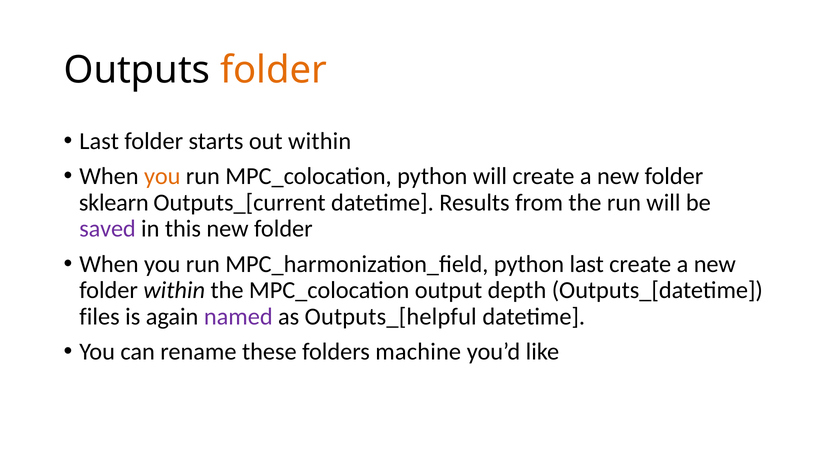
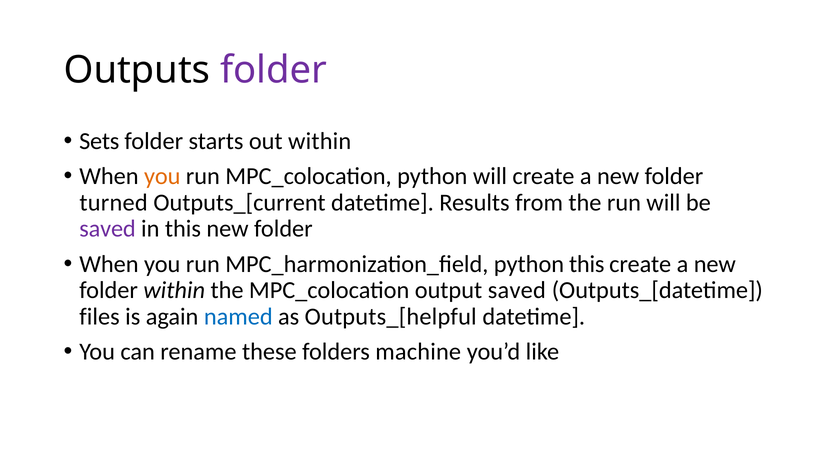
folder at (274, 70) colour: orange -> purple
Last at (99, 141): Last -> Sets
sklearn: sklearn -> turned
python last: last -> this
output depth: depth -> saved
named colour: purple -> blue
